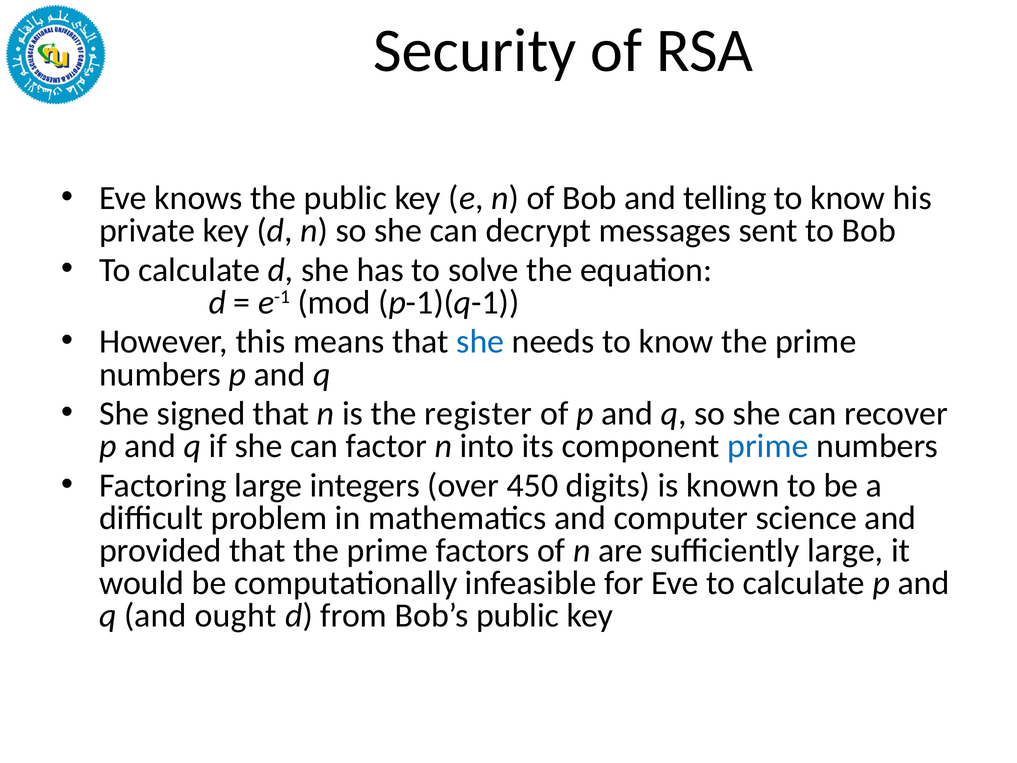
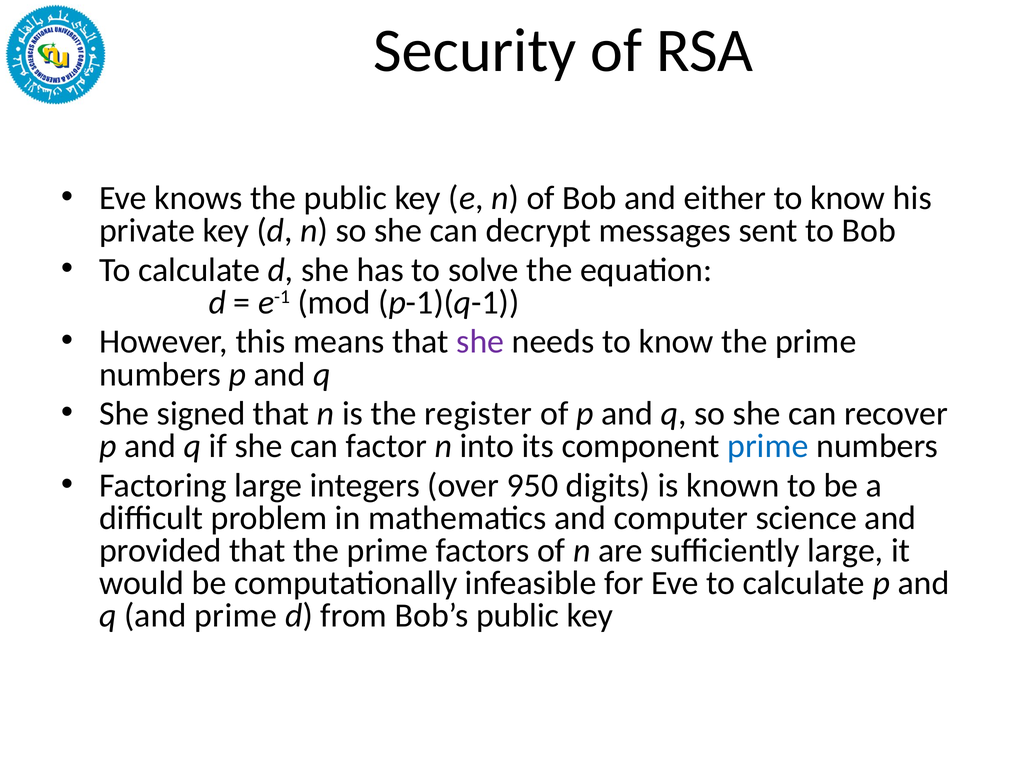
telling: telling -> either
she at (480, 342) colour: blue -> purple
450: 450 -> 950
and ought: ought -> prime
